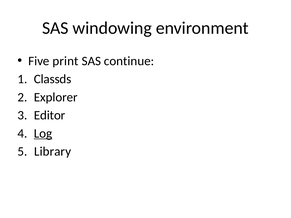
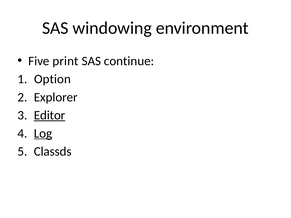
Classds: Classds -> Option
Editor underline: none -> present
Library: Library -> Classds
